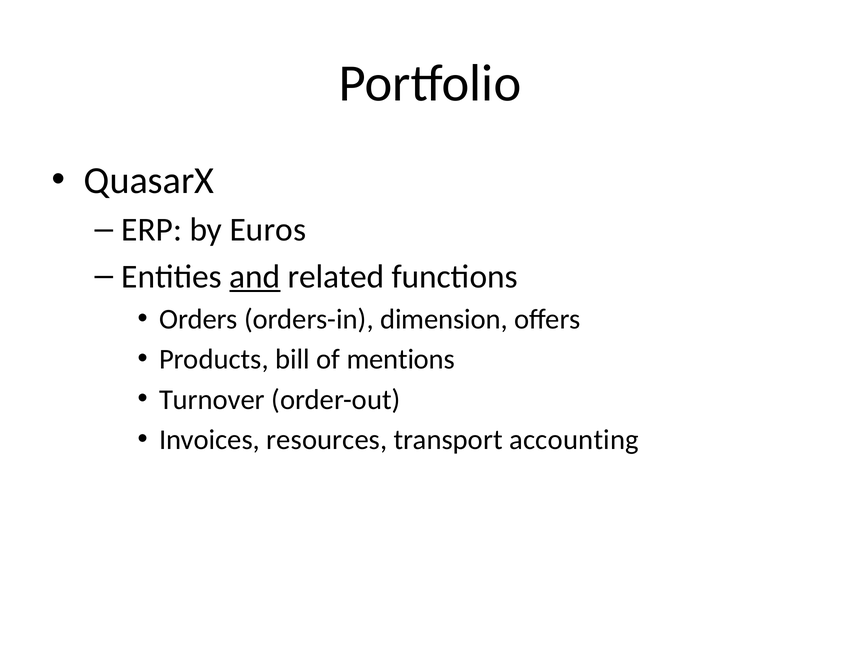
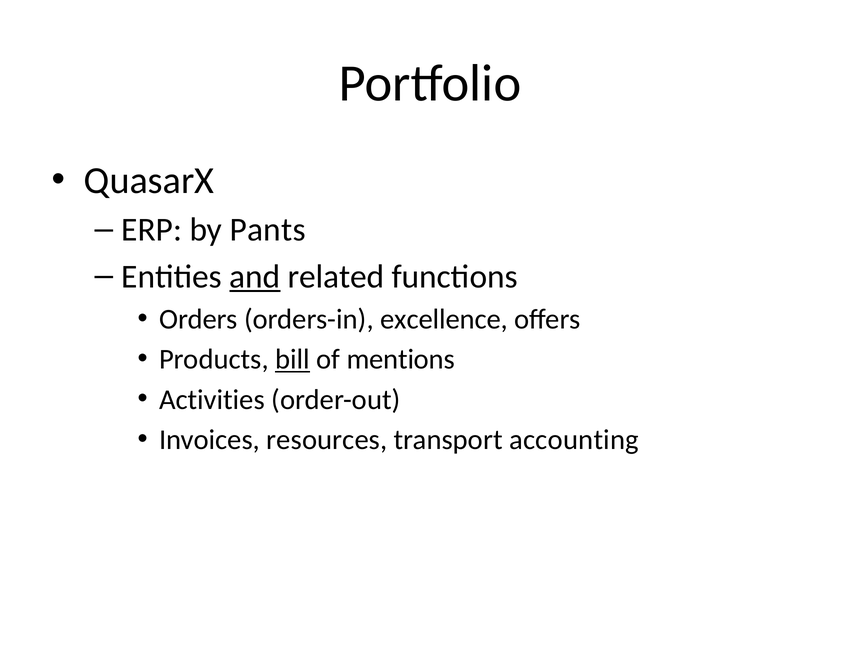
Euros: Euros -> Pants
dimension: dimension -> excellence
bill underline: none -> present
Turnover: Turnover -> Activities
